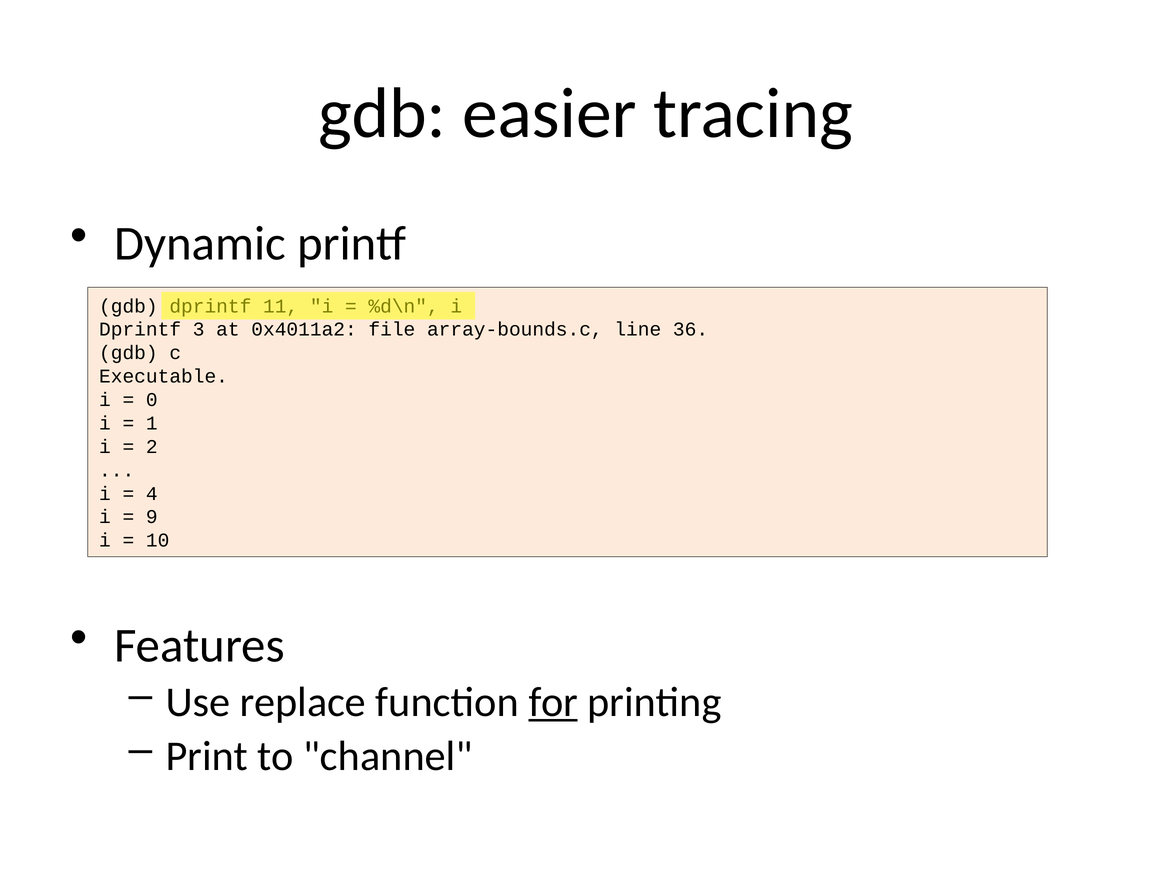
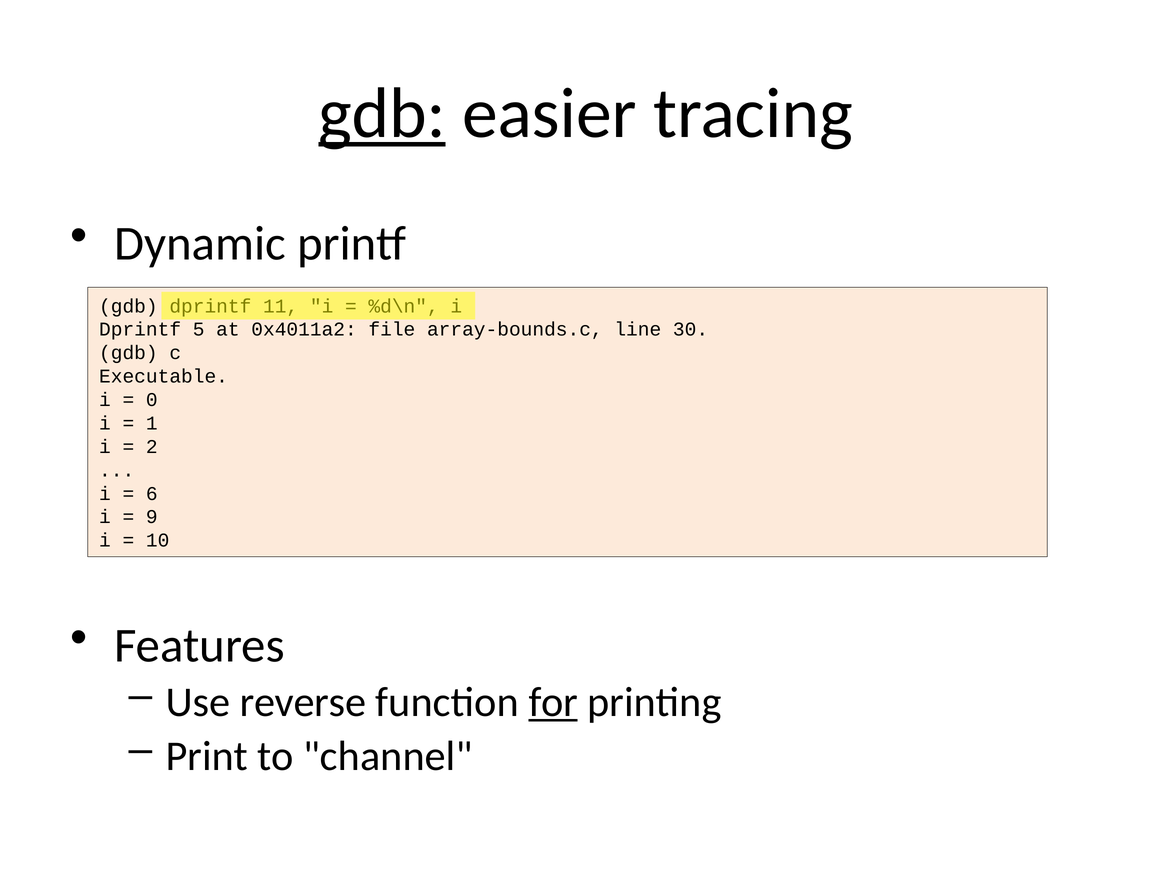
gdb at (382, 113) underline: none -> present
3: 3 -> 5
36: 36 -> 30
4: 4 -> 6
replace: replace -> reverse
